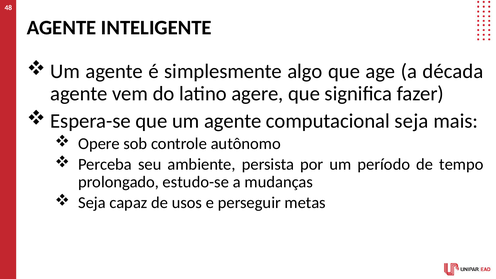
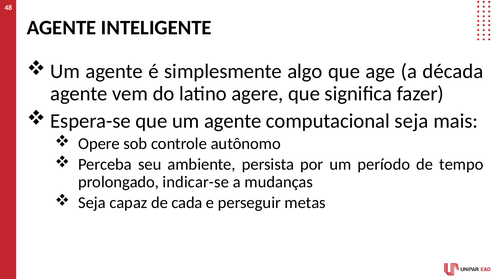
estudo-se: estudo-se -> indicar-se
usos: usos -> cada
